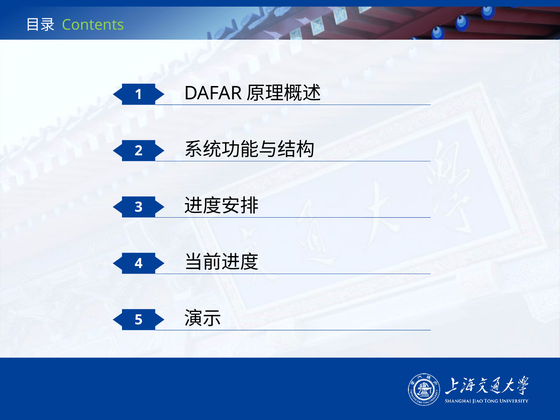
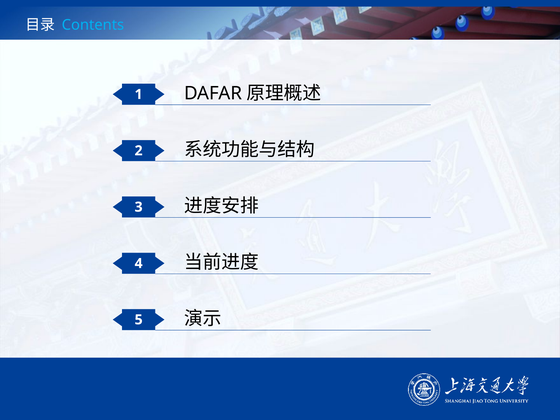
Contents colour: light green -> light blue
